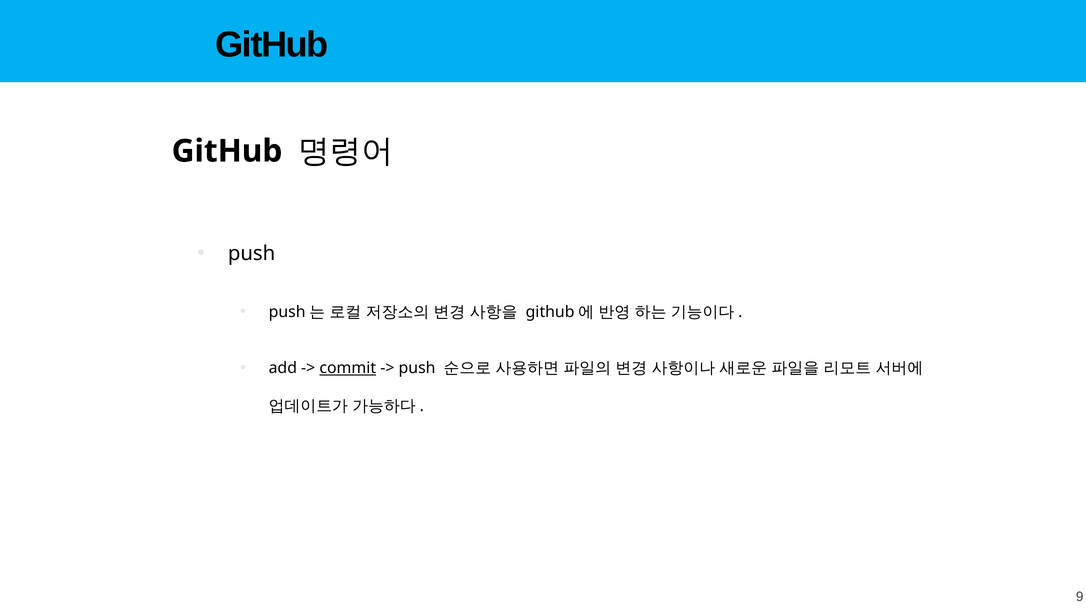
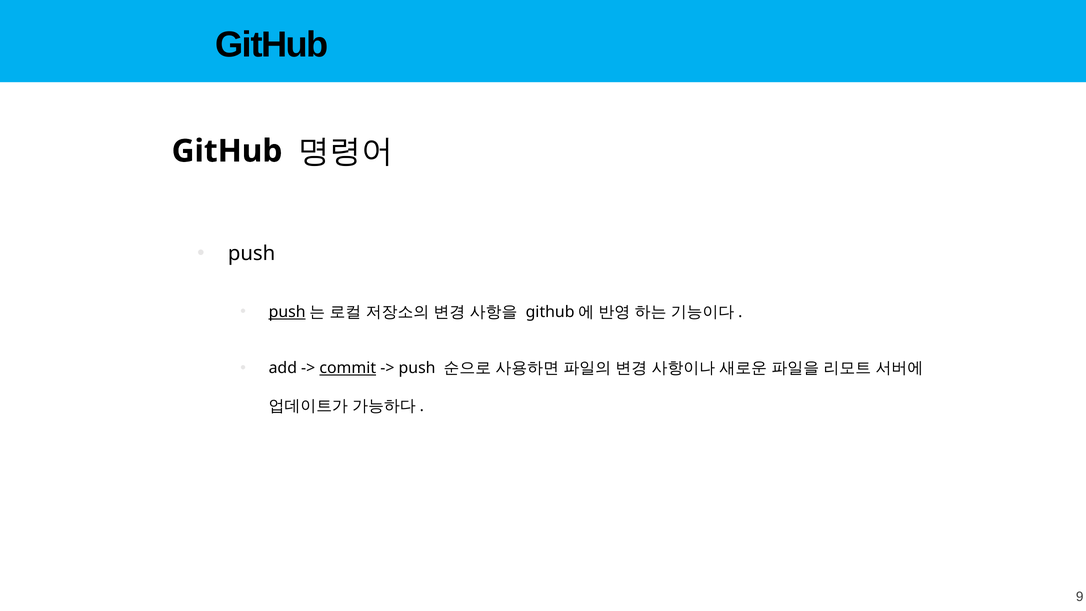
push at (287, 312) underline: none -> present
